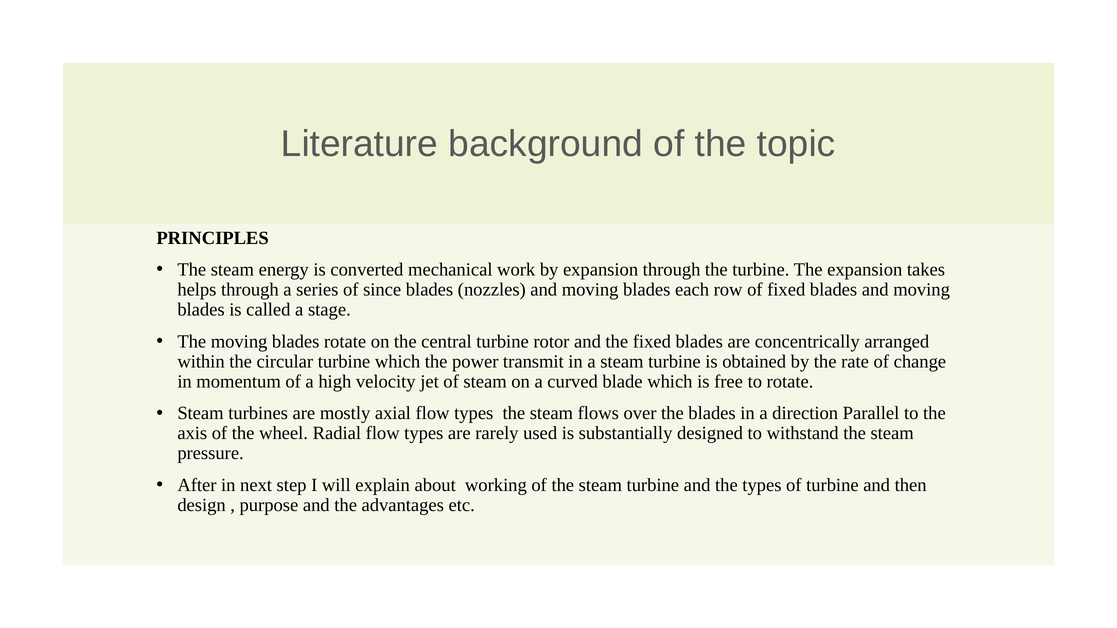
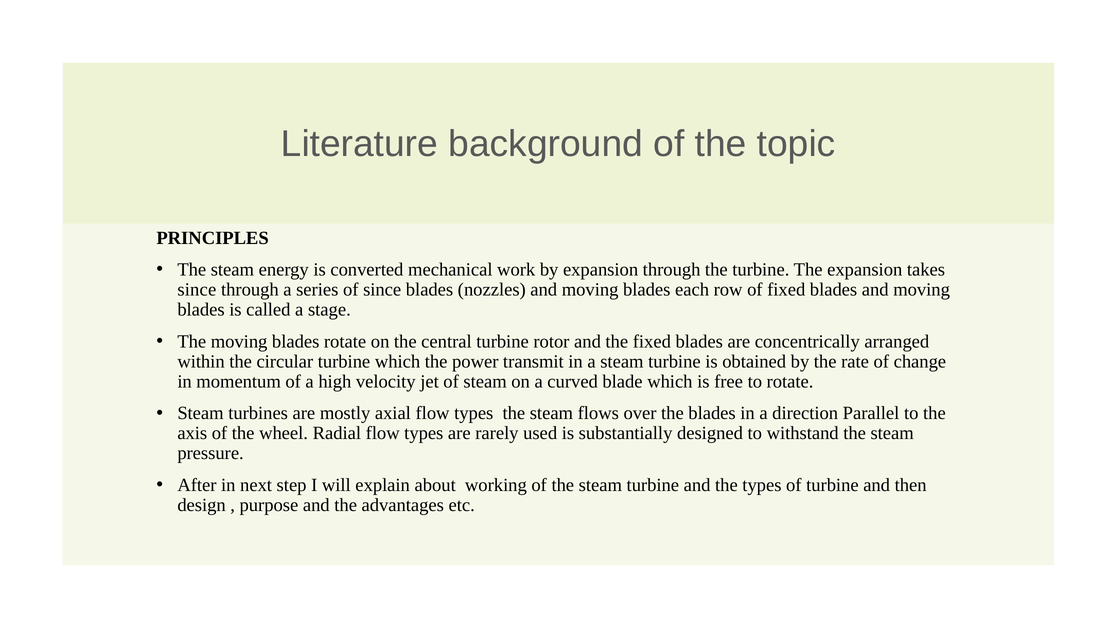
helps at (197, 290): helps -> since
